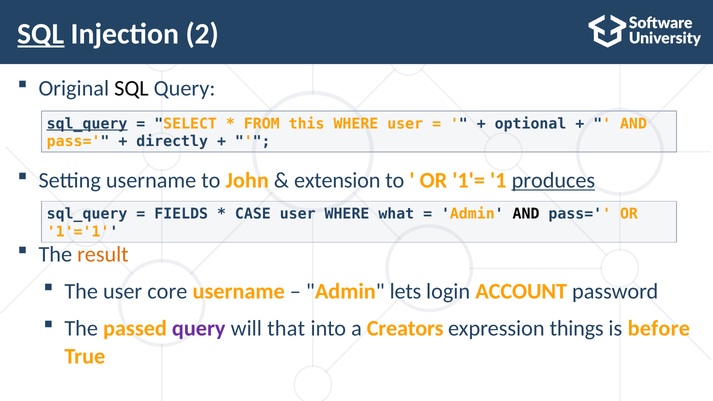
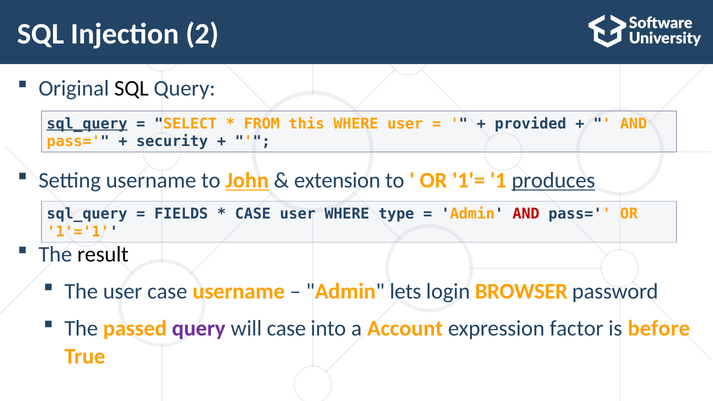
SQL at (41, 34) underline: present -> none
optional: optional -> provided
directly: directly -> security
John underline: none -> present
what: what -> type
AND at (526, 214) colour: black -> red
result colour: orange -> black
user core: core -> case
ACCOUNT: ACCOUNT -> BROWSER
will that: that -> case
Creators: Creators -> Account
things: things -> factor
